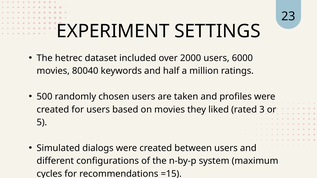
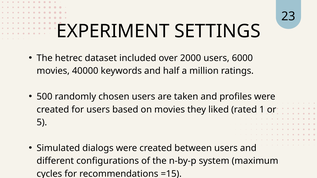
80040: 80040 -> 40000
3: 3 -> 1
